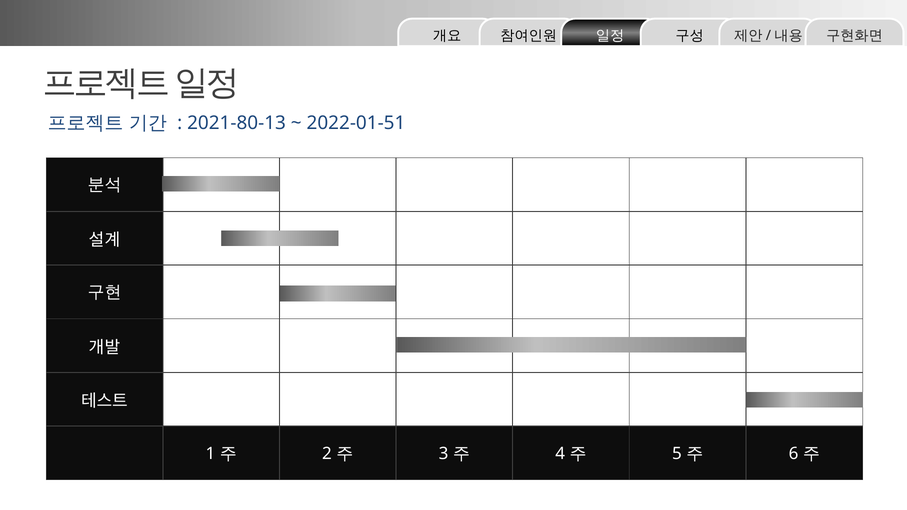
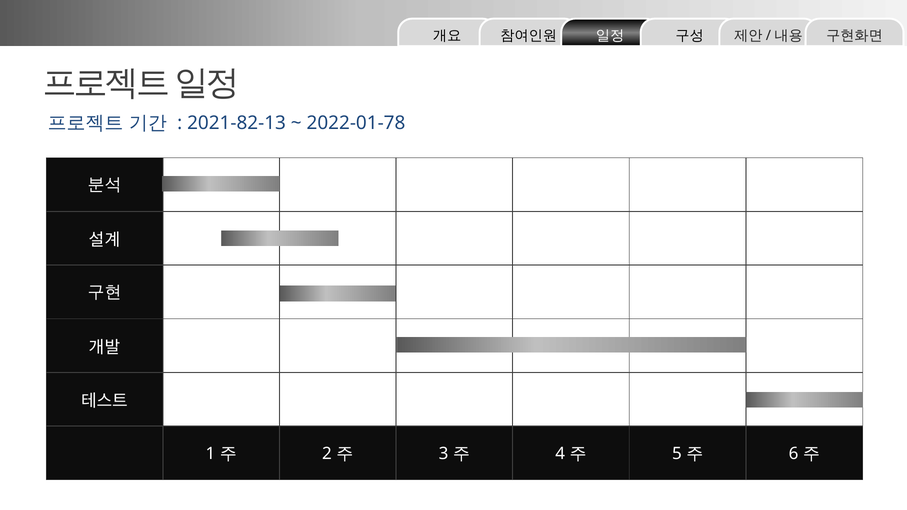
2021-80-13: 2021-80-13 -> 2021-82-13
2022-01-51: 2022-01-51 -> 2022-01-78
